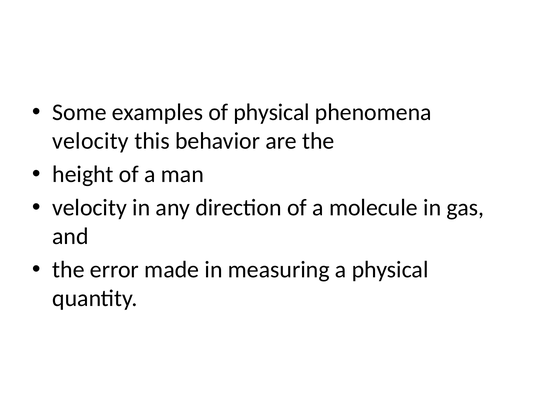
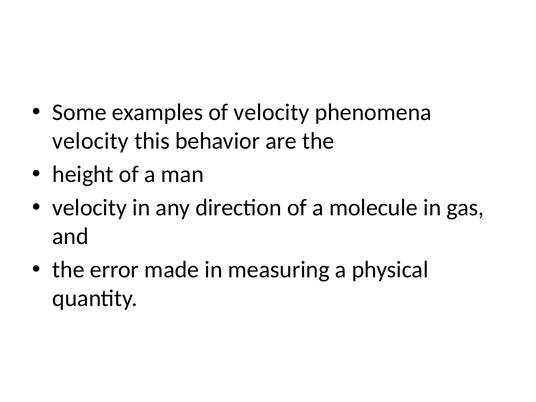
of physical: physical -> velocity
